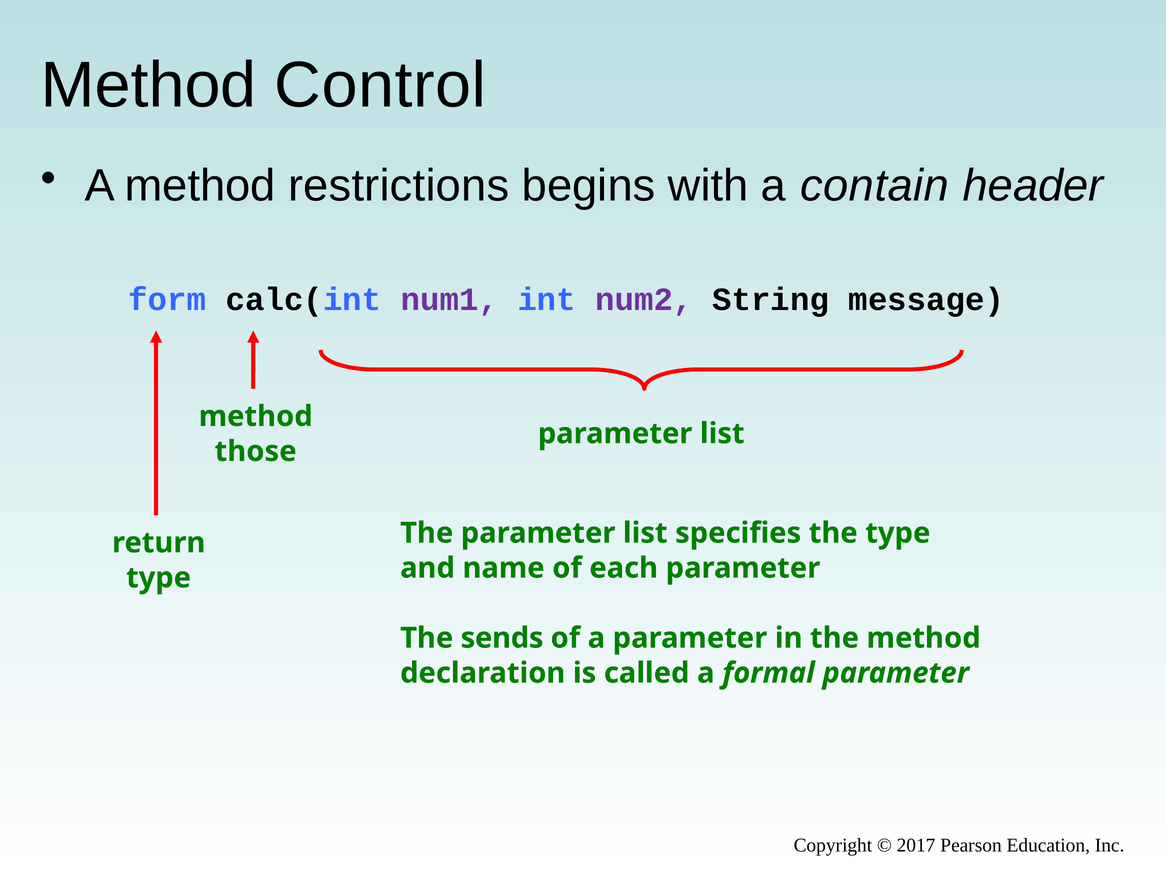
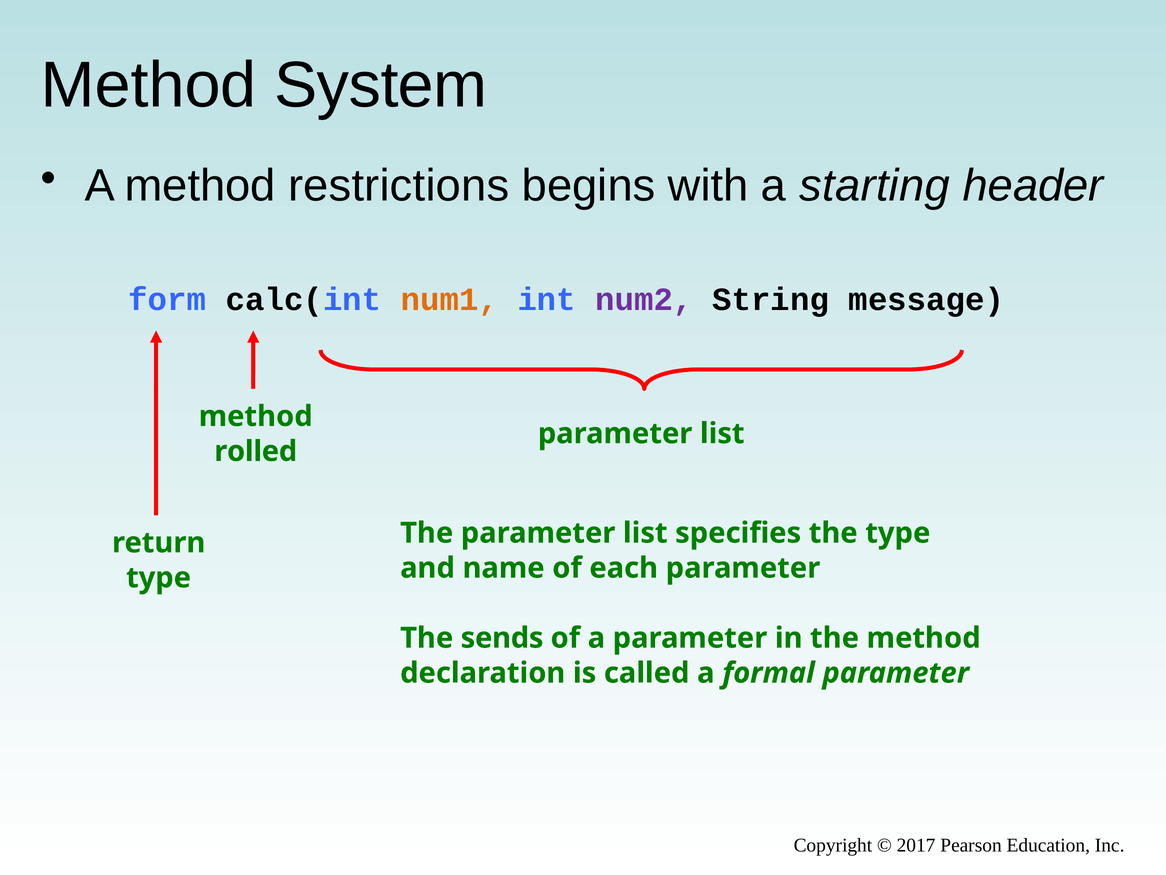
Control: Control -> System
contain: contain -> starting
num1 colour: purple -> orange
those: those -> rolled
